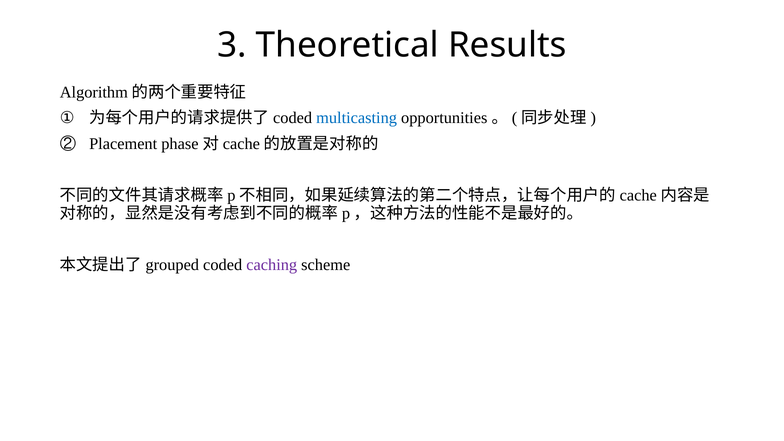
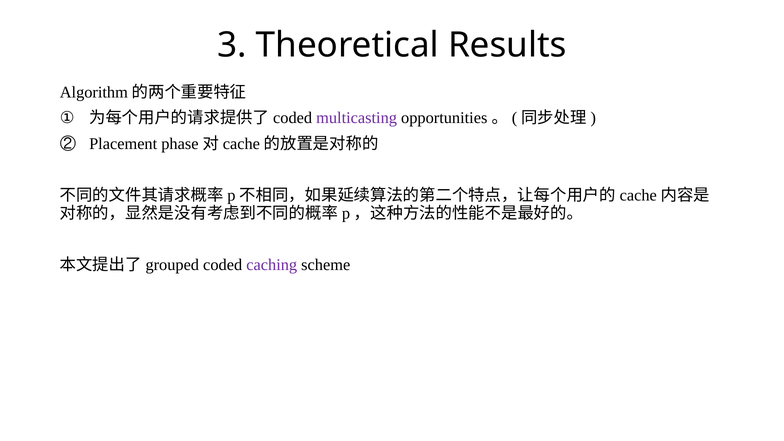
multicasting colour: blue -> purple
